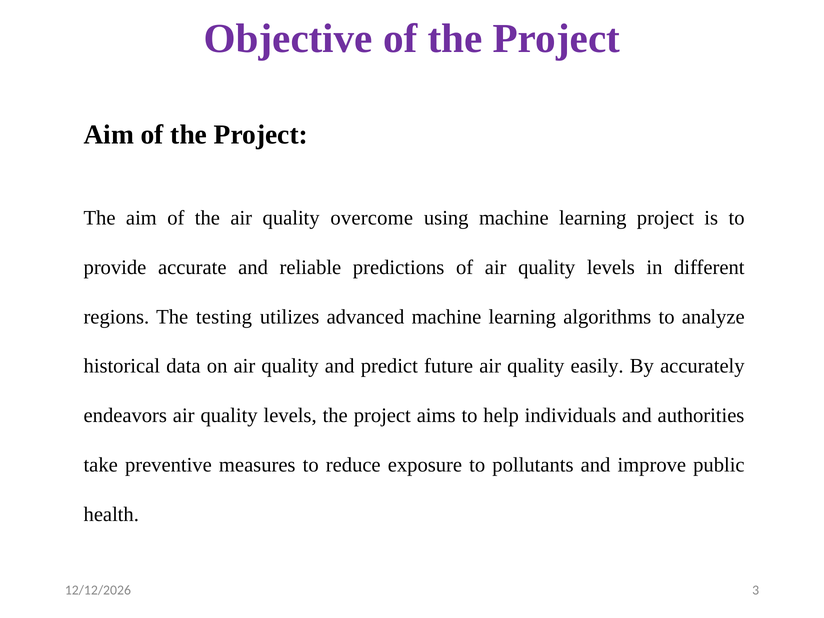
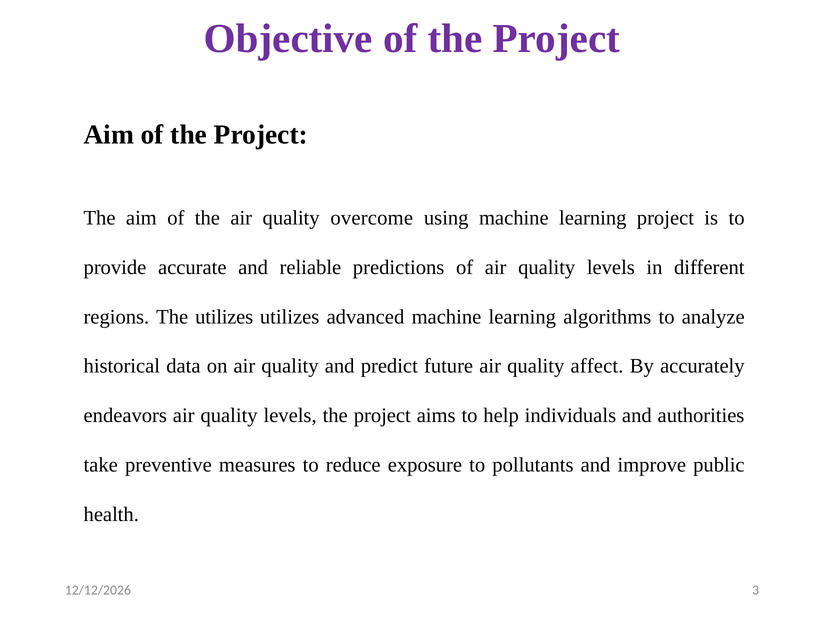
The testing: testing -> utilizes
easily: easily -> affect
